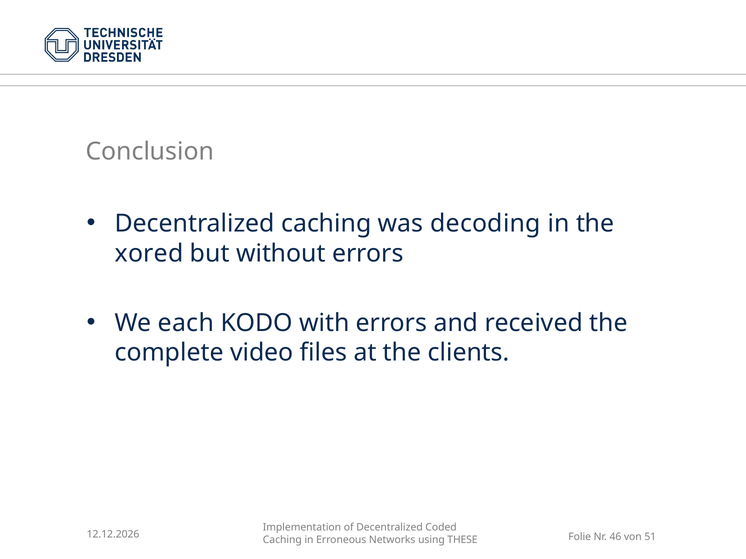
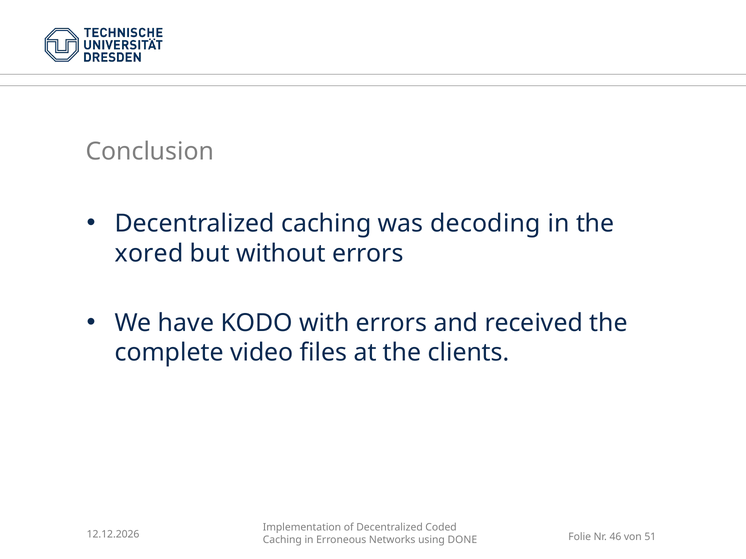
each: each -> have
THESE: THESE -> DONE
